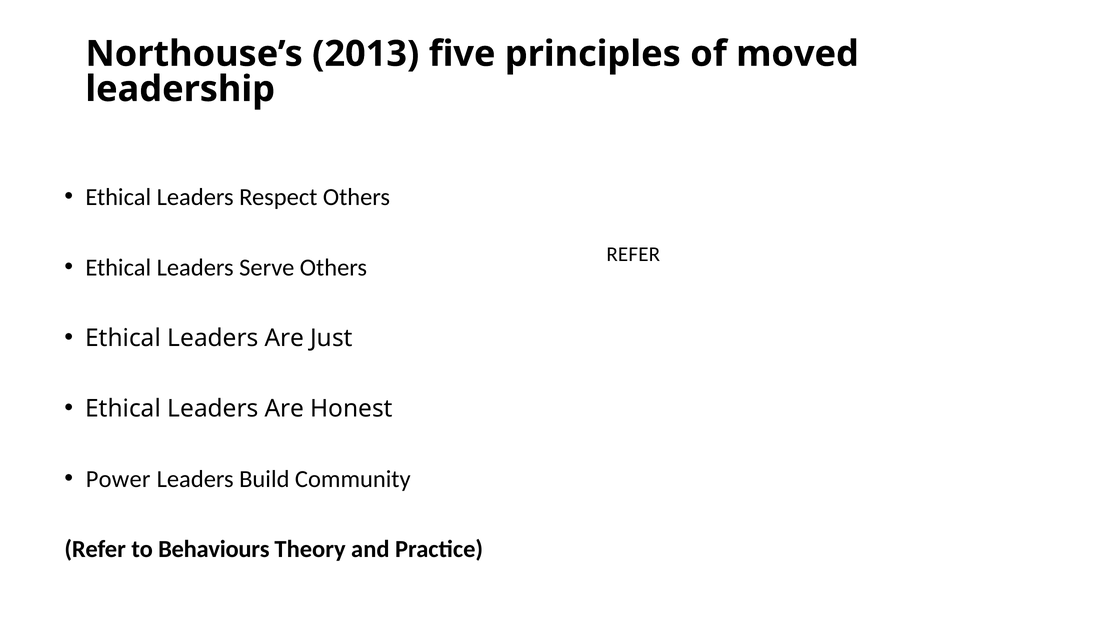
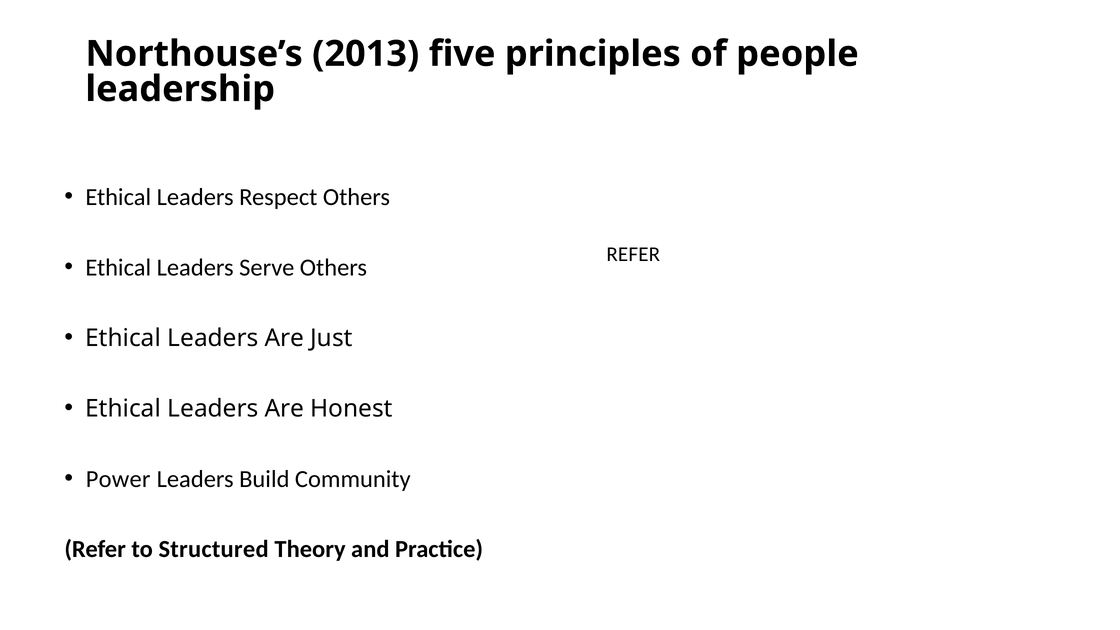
moved: moved -> people
Behaviours: Behaviours -> Structured
